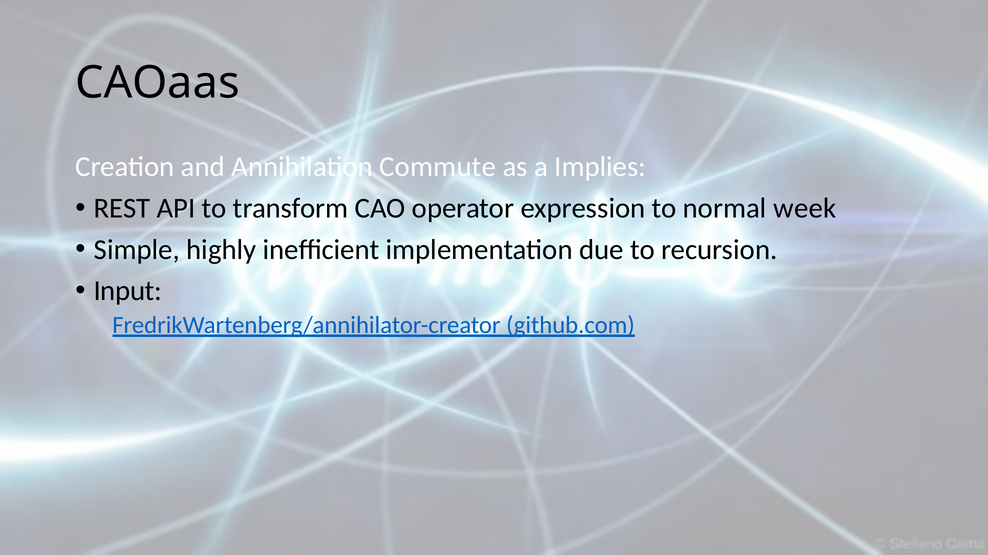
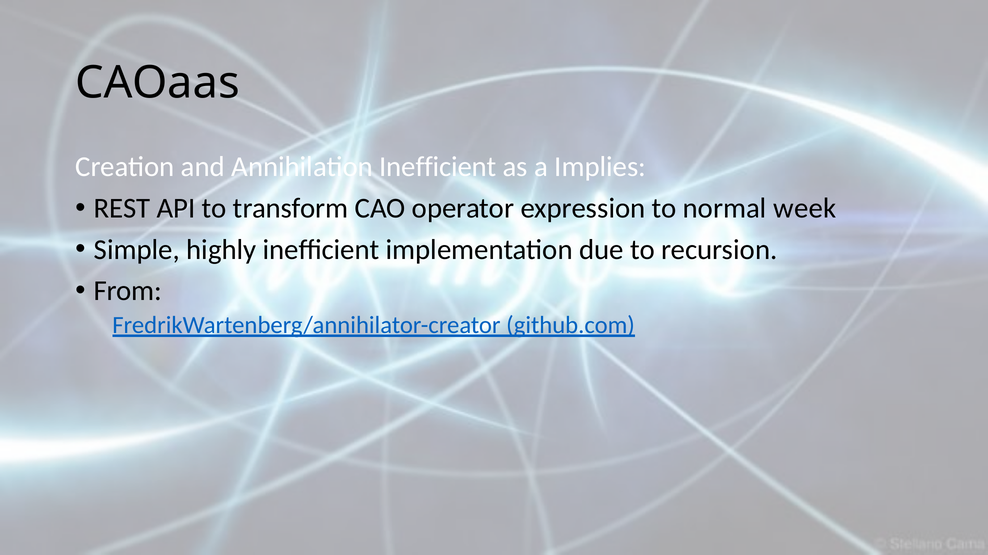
Annihilation Commute: Commute -> Inefficient
Input: Input -> From
